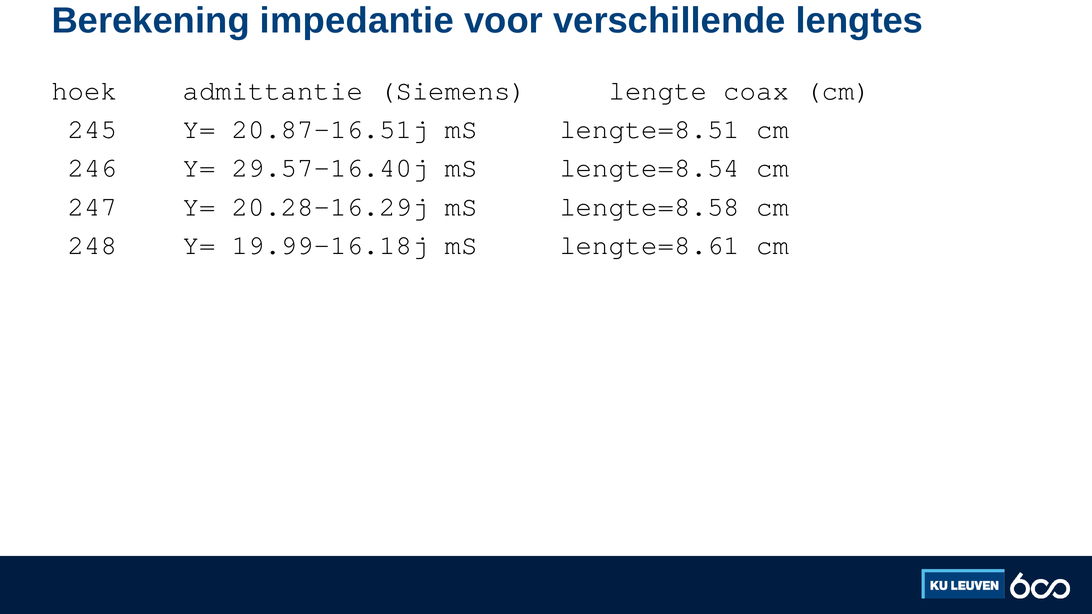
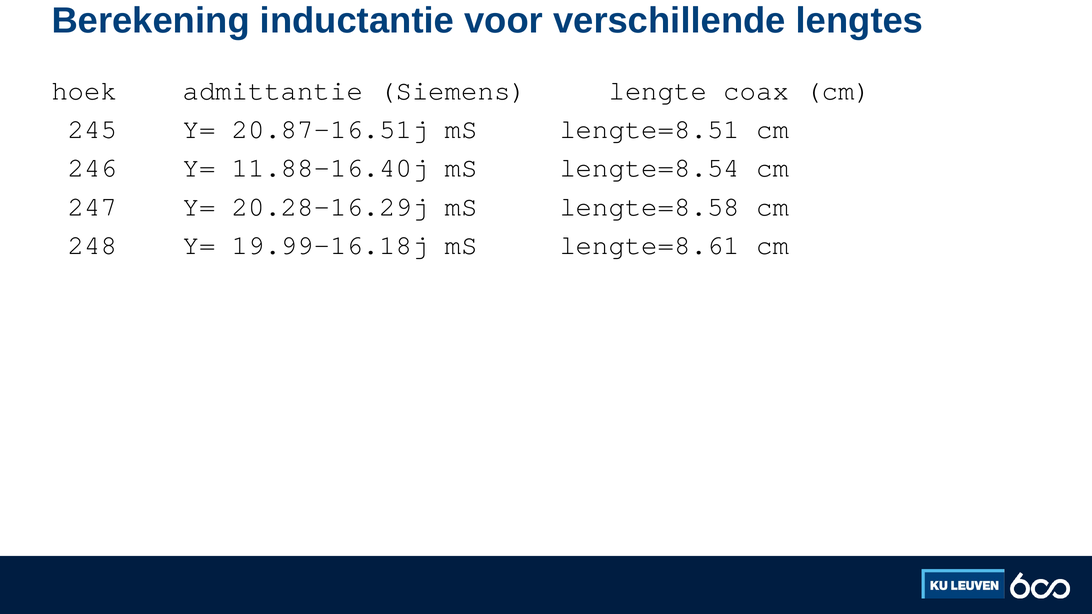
impedantie: impedantie -> inductantie
29.57-16.40j: 29.57-16.40j -> 11.88-16.40j
